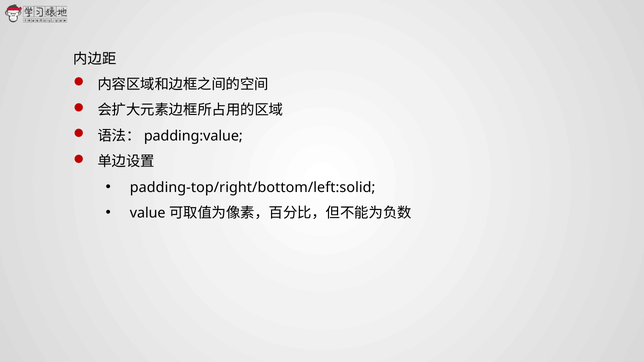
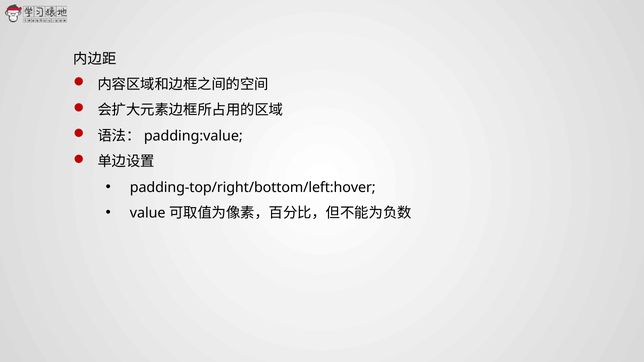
padding-top/right/bottom/left:solid: padding-top/right/bottom/left:solid -> padding-top/right/bottom/left:hover
